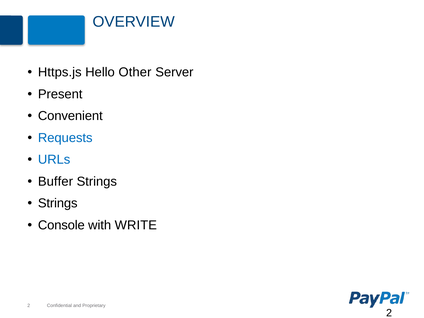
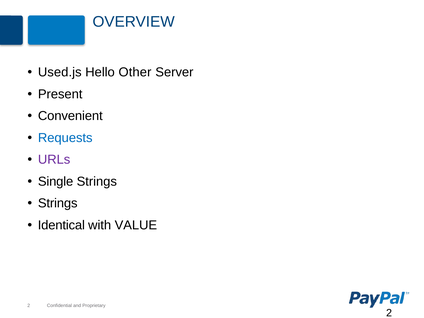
Https.js: Https.js -> Used.js
URLs colour: blue -> purple
Buffer: Buffer -> Single
Console: Console -> Identical
WRITE: WRITE -> VALUE
